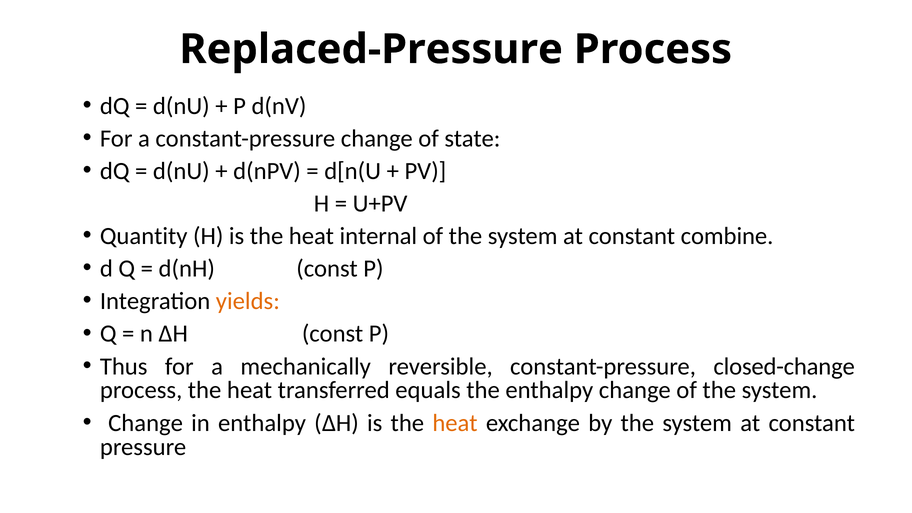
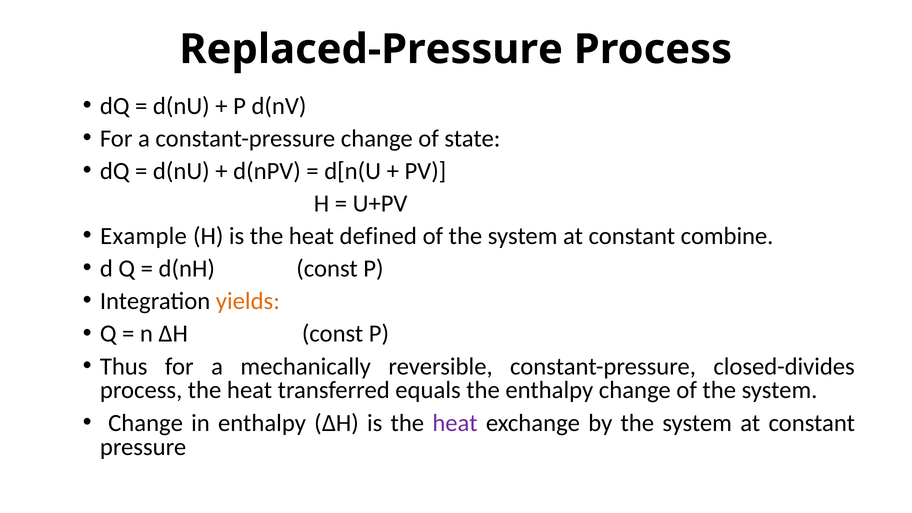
Quantity: Quantity -> Example
internal: internal -> defined
closed-change: closed-change -> closed-divides
heat at (455, 423) colour: orange -> purple
